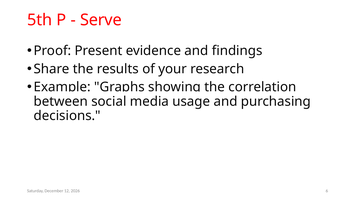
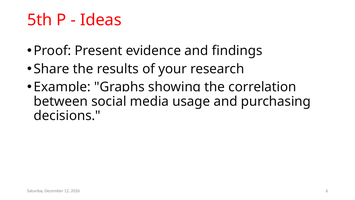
Serve: Serve -> Ideas
